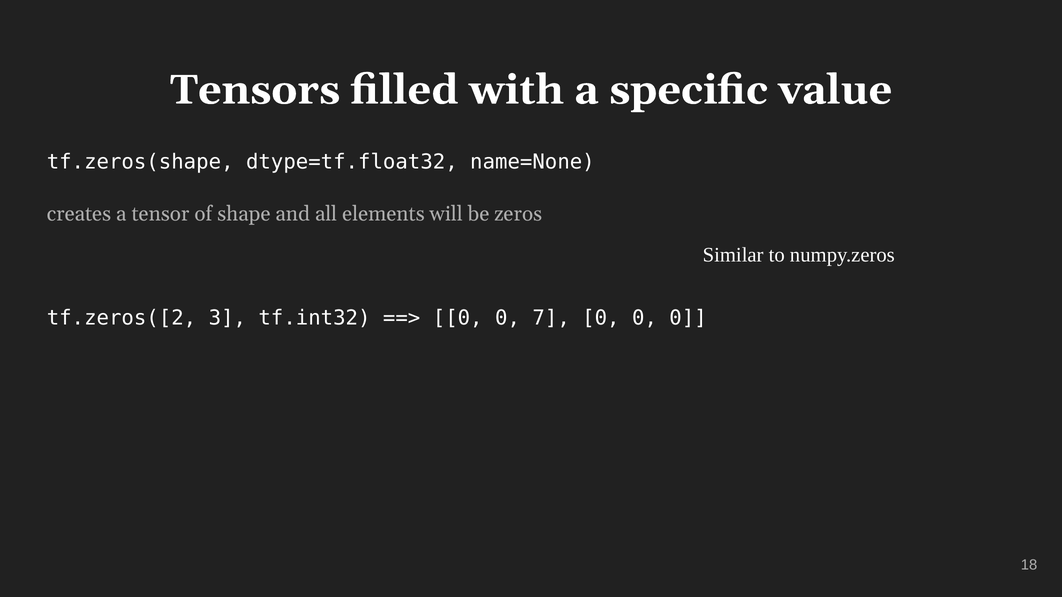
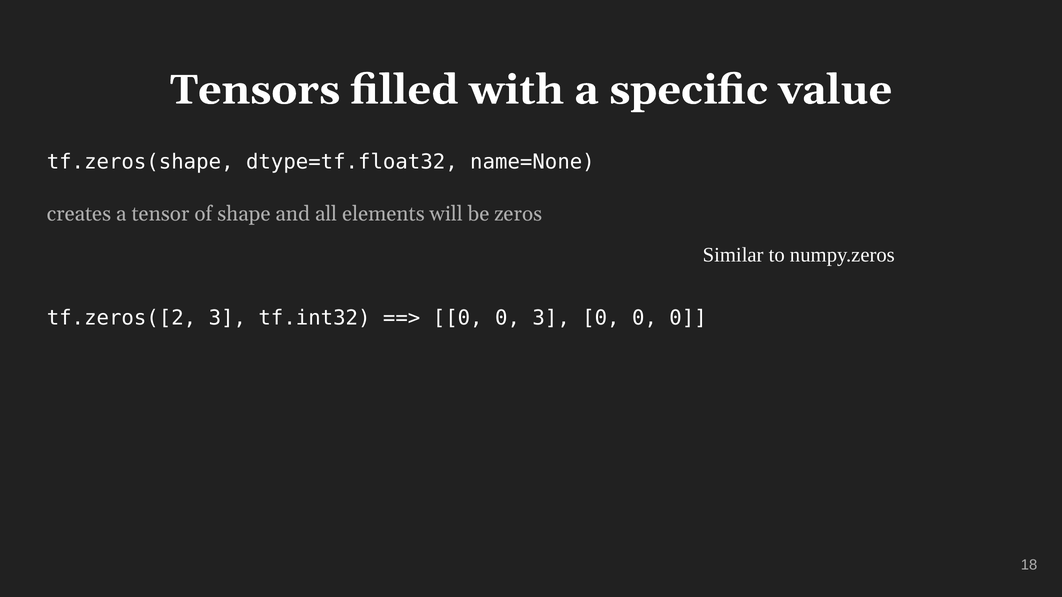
0 7: 7 -> 3
